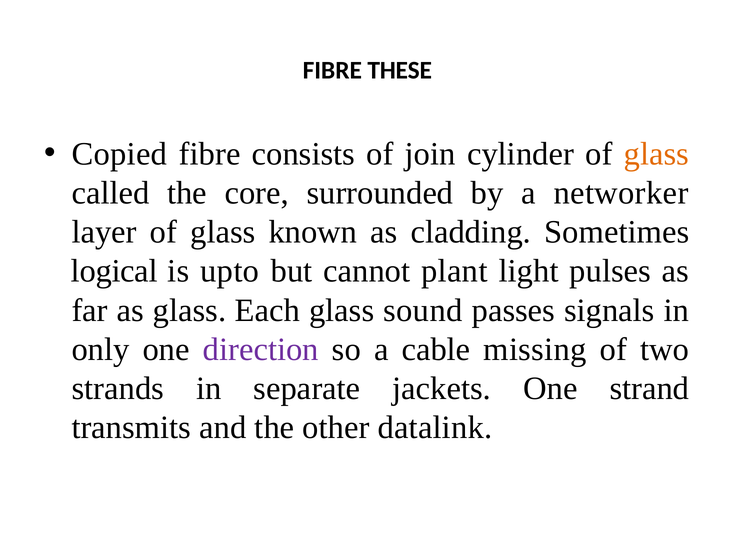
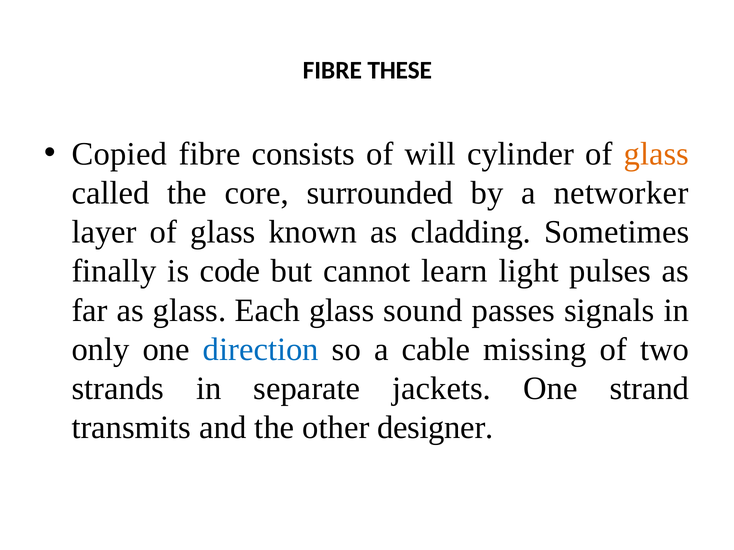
join: join -> will
logical: logical -> finally
upto: upto -> code
plant: plant -> learn
direction colour: purple -> blue
datalink: datalink -> designer
